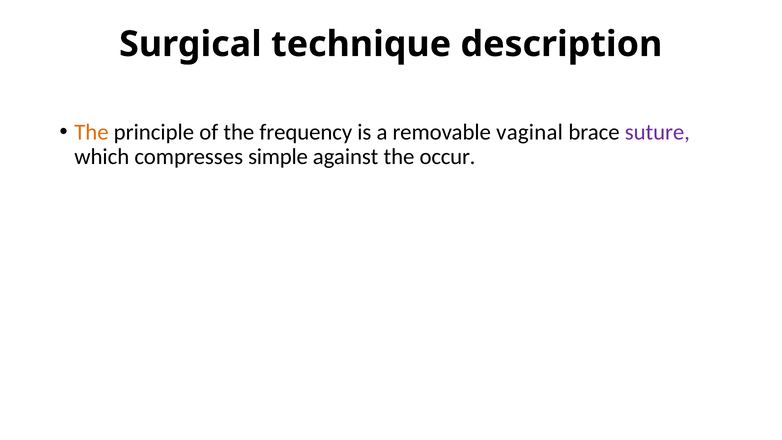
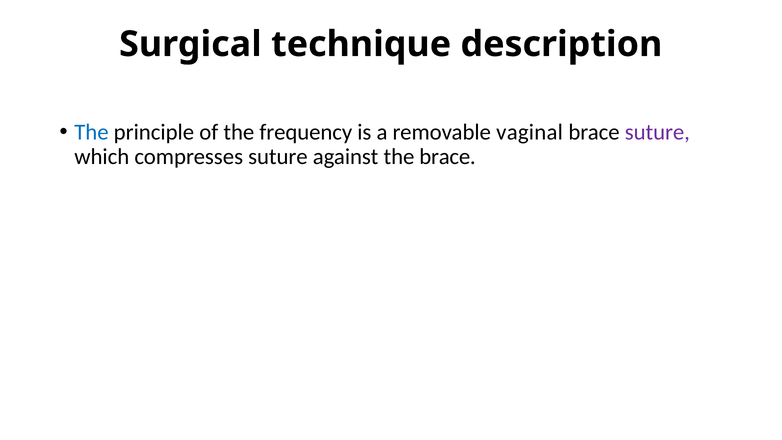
The at (91, 132) colour: orange -> blue
compresses simple: simple -> suture
the occur: occur -> brace
